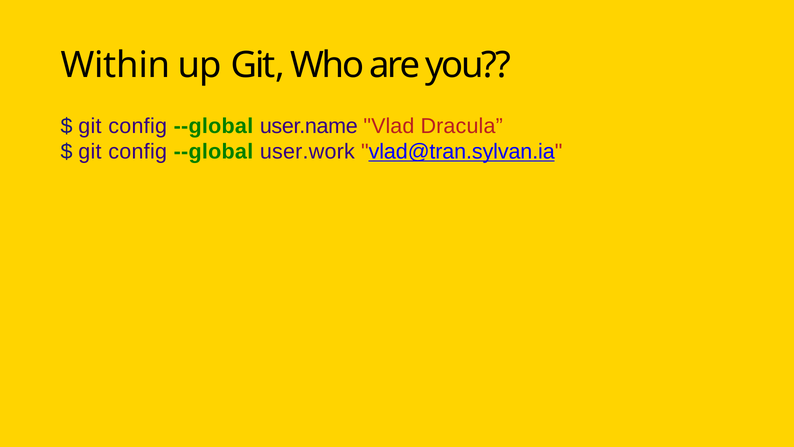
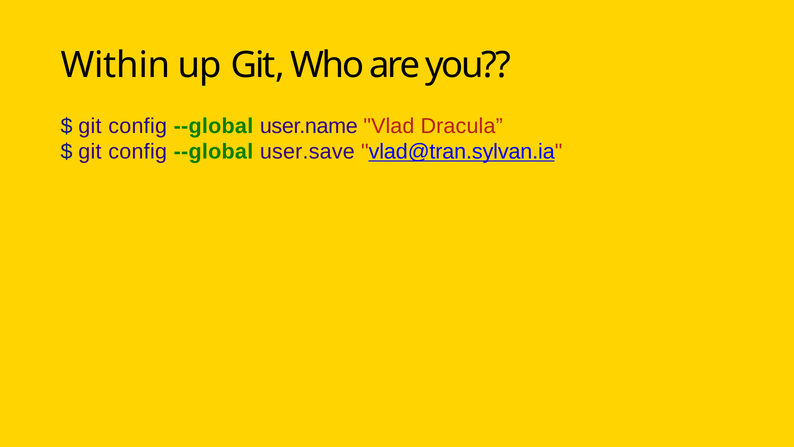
user.work: user.work -> user.save
